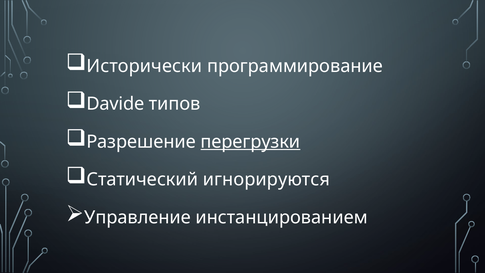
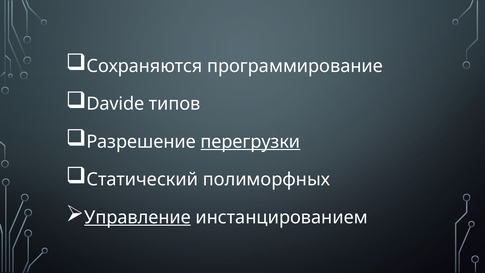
Исторически: Исторически -> Сохраняются
игнорируются: игнорируются -> полиморфных
Управление underline: none -> present
